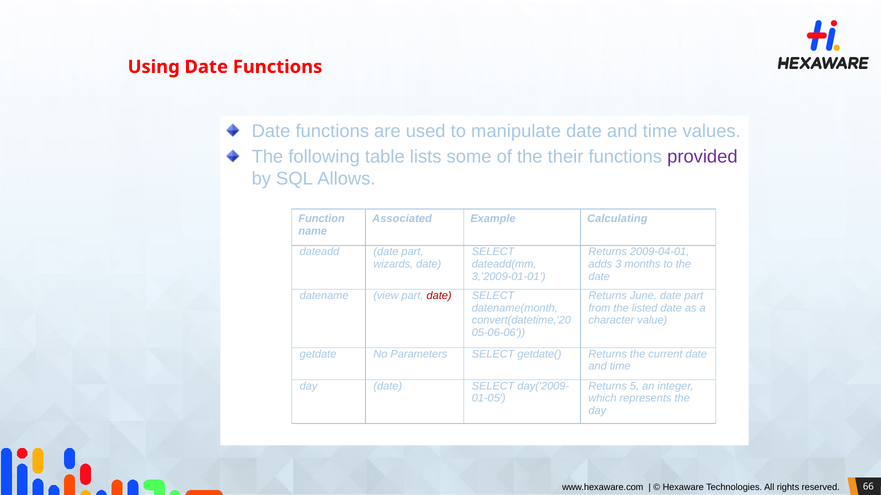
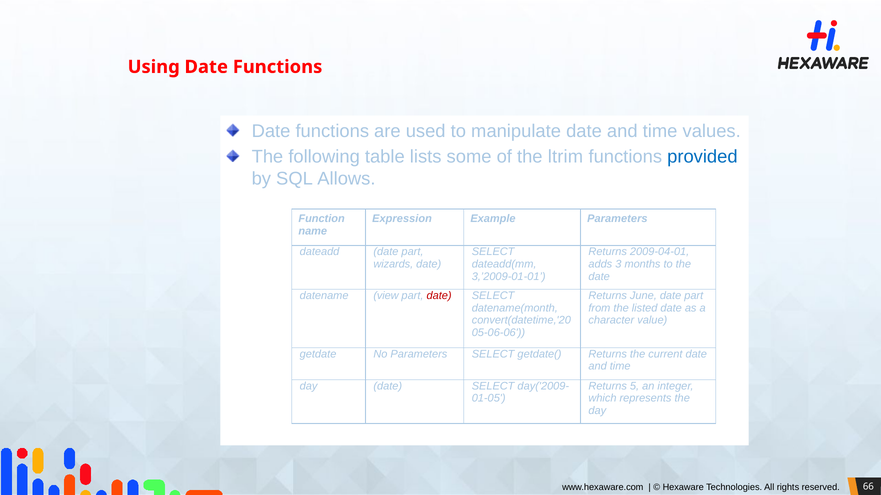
their: their -> ltrim
provided colour: purple -> blue
Associated: Associated -> Expression
Example Calculating: Calculating -> Parameters
